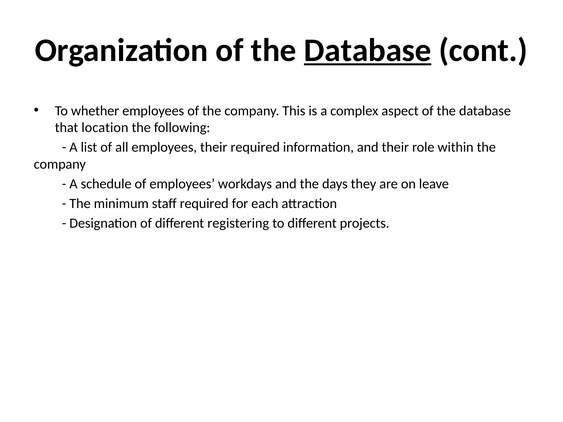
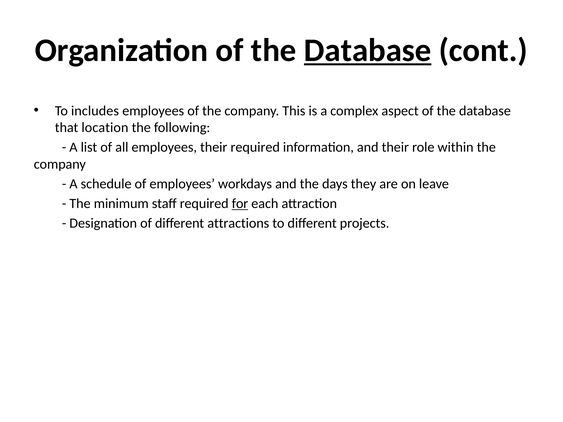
whether: whether -> includes
for underline: none -> present
registering: registering -> attractions
